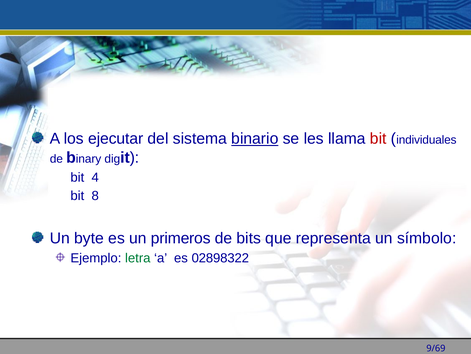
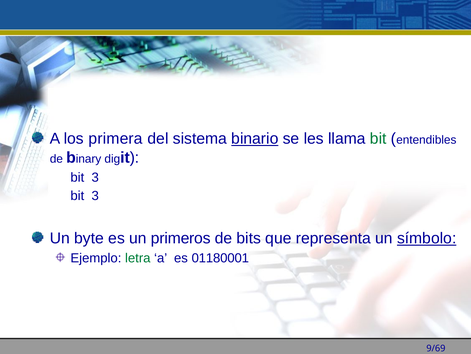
ejecutar: ejecutar -> primera
bit at (378, 138) colour: red -> green
individuales: individuales -> entendibles
4 at (95, 177): 4 -> 3
8 at (95, 195): 8 -> 3
símbolo underline: none -> present
02898322: 02898322 -> 01180001
